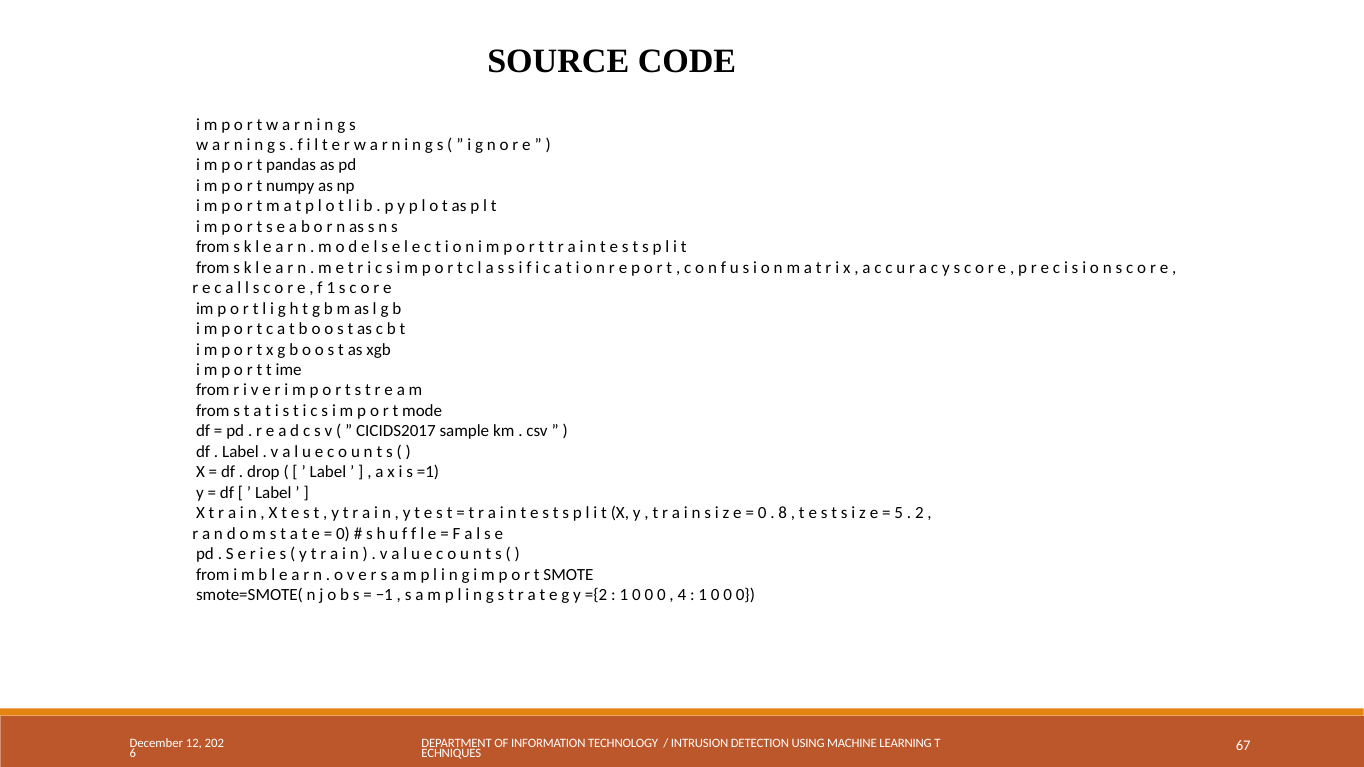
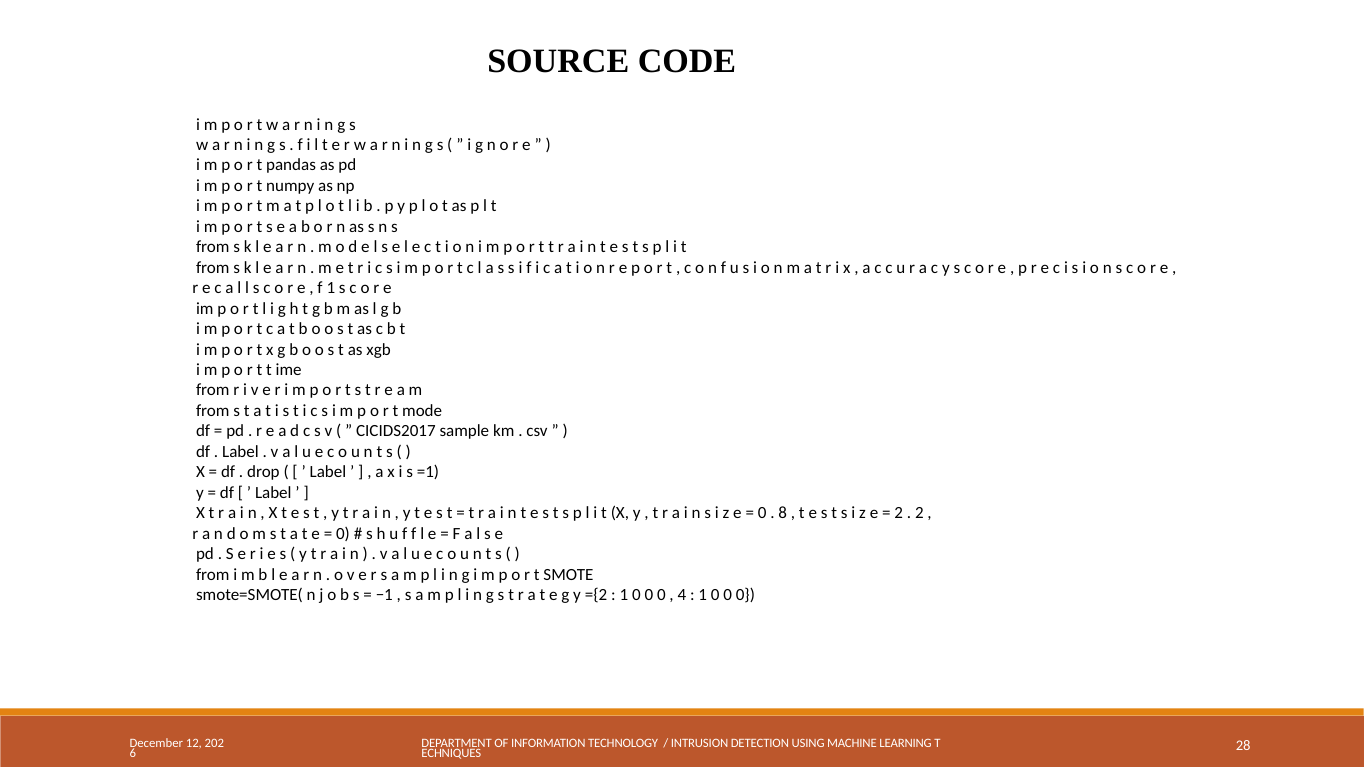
5 at (899, 513): 5 -> 2
67: 67 -> 28
